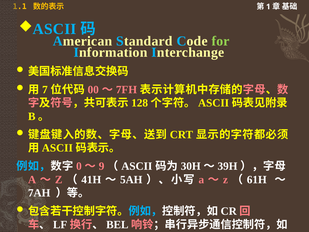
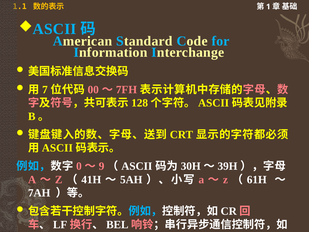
for colour: light green -> light blue
